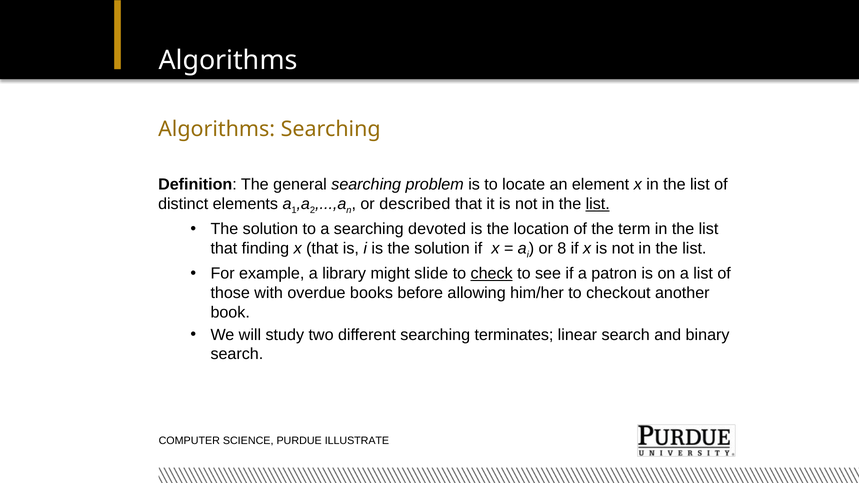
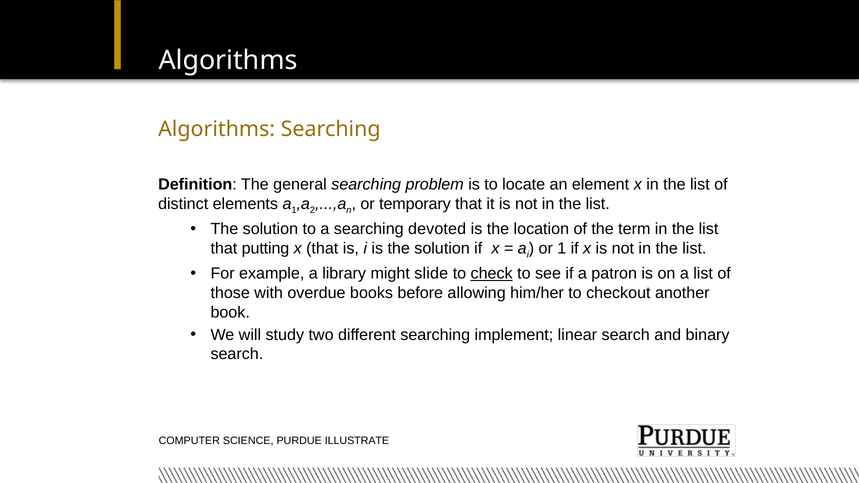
described: described -> temporary
list at (598, 204) underline: present -> none
finding: finding -> putting
or 8: 8 -> 1
terminates: terminates -> implement
